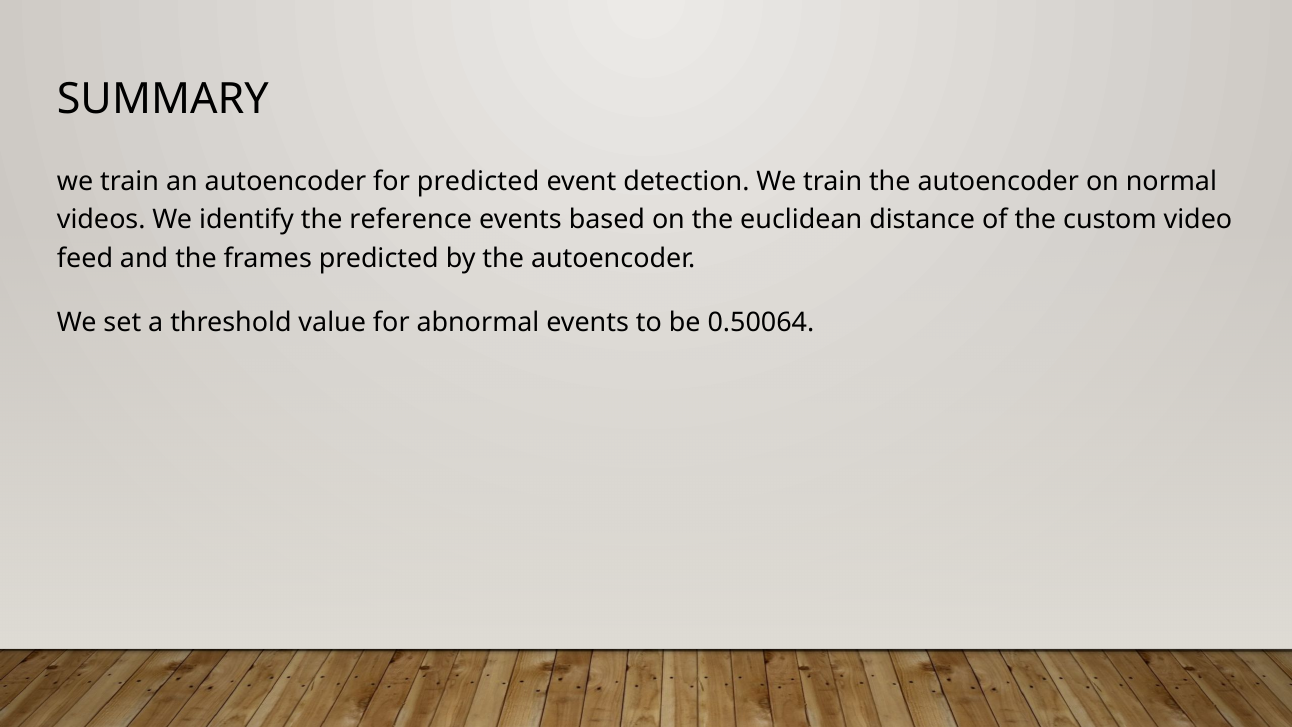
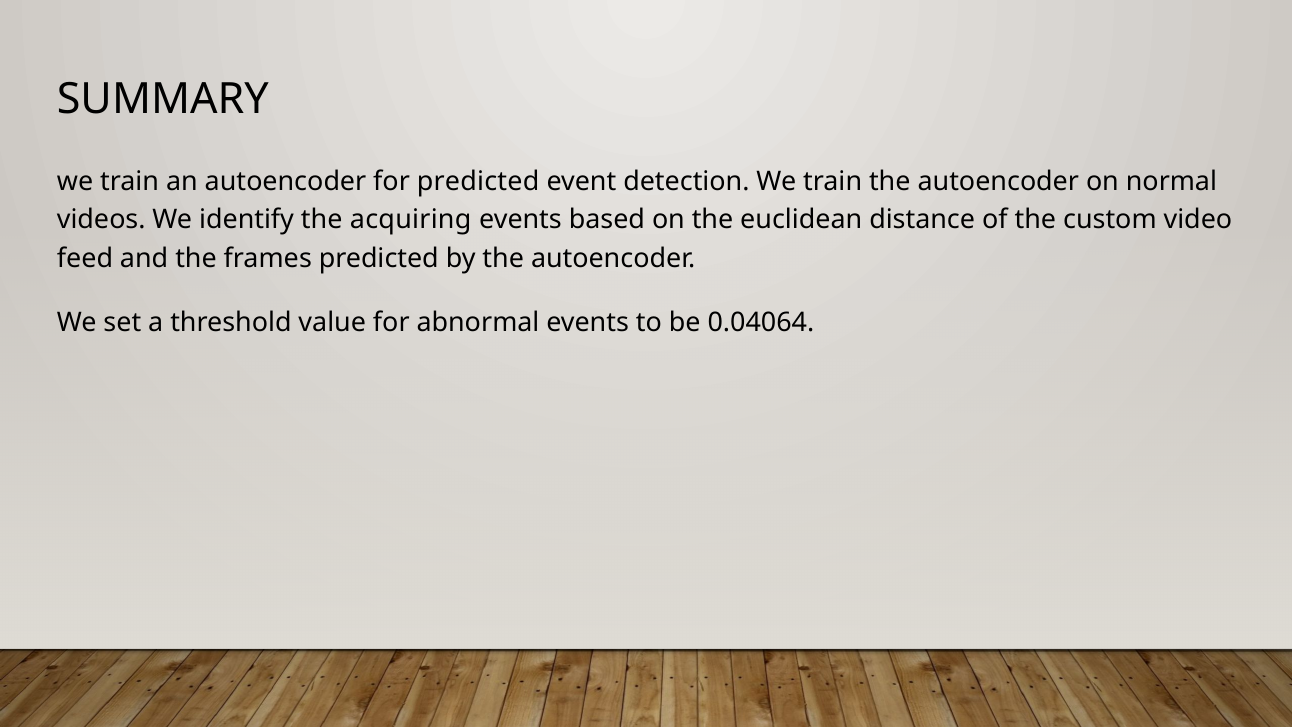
reference: reference -> acquiring
0.50064: 0.50064 -> 0.04064
